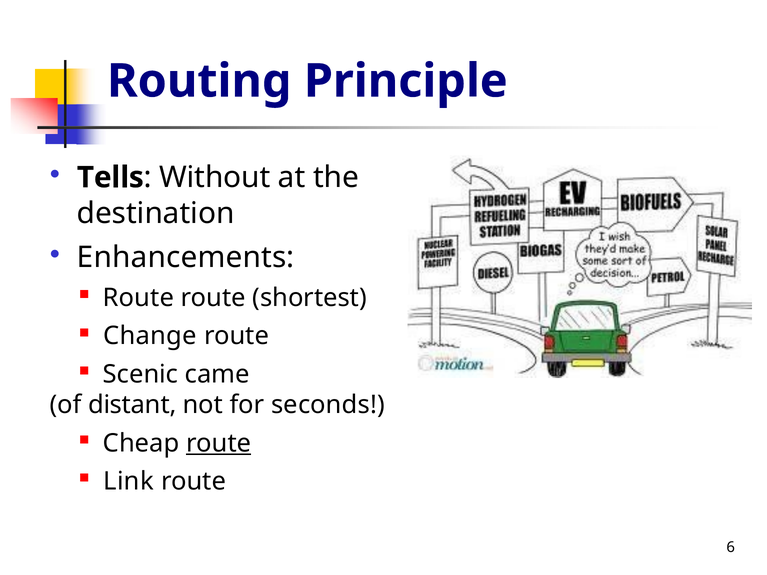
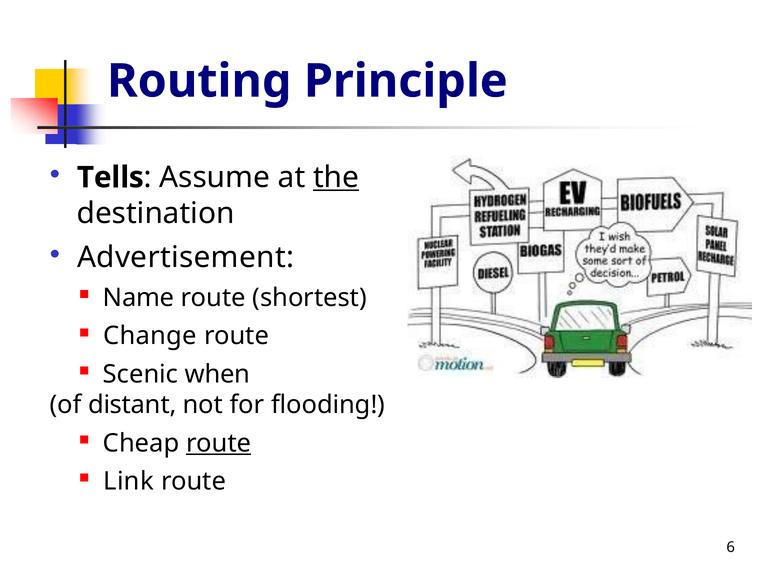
Without: Without -> Assume
the underline: none -> present
Enhancements: Enhancements -> Advertisement
Route at (139, 298): Route -> Name
came: came -> when
seconds: seconds -> flooding
